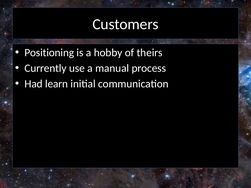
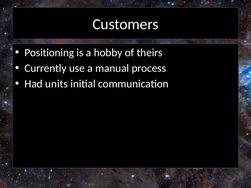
learn: learn -> units
